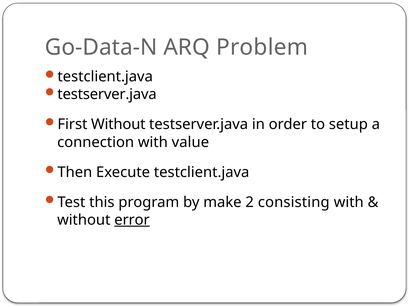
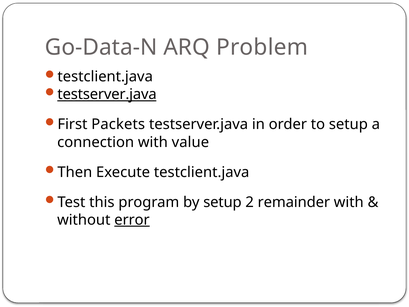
testserver.java at (107, 94) underline: none -> present
First Without: Without -> Packets
by make: make -> setup
consisting: consisting -> remainder
